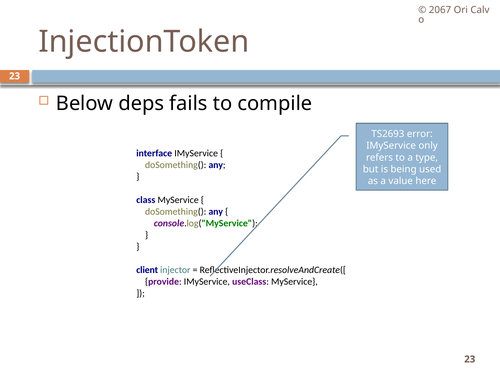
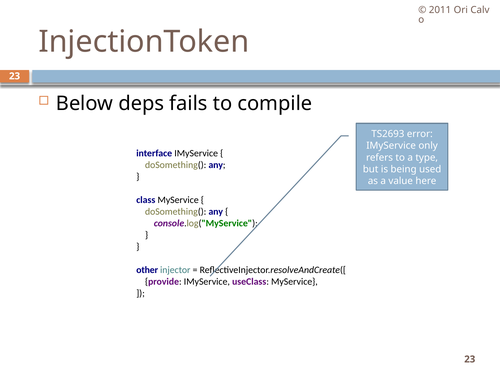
2067: 2067 -> 2011
client: client -> other
